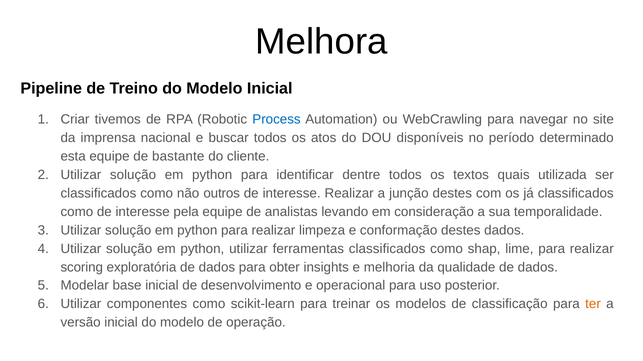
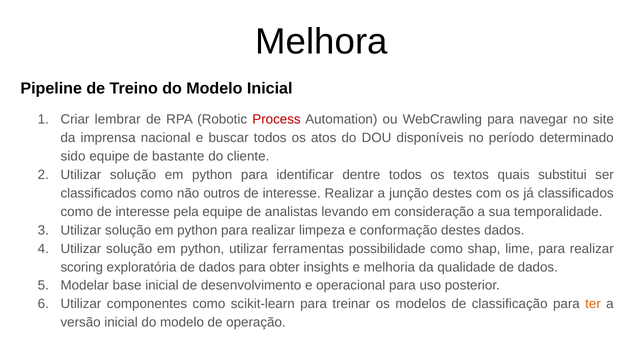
tivemos: tivemos -> lembrar
Process colour: blue -> red
esta: esta -> sido
utilizada: utilizada -> substitui
ferramentas classificados: classificados -> possibilidade
